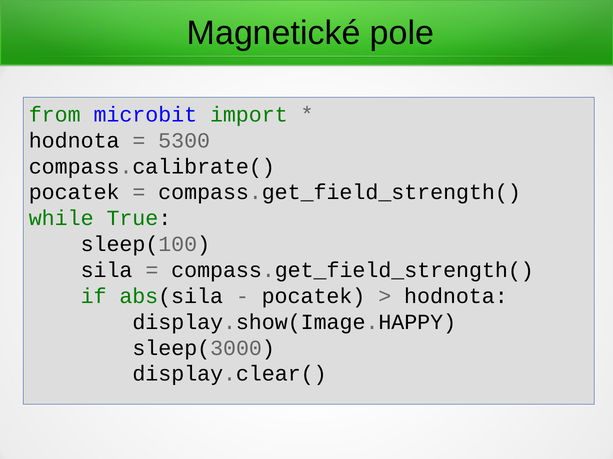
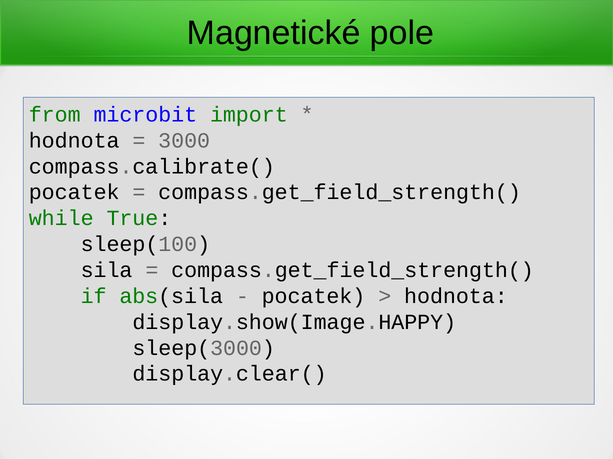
5300: 5300 -> 3000
